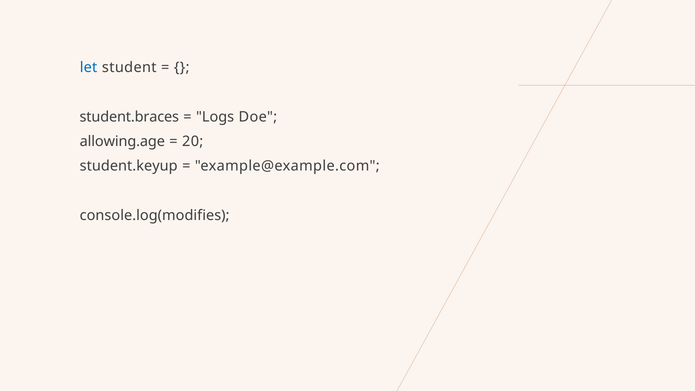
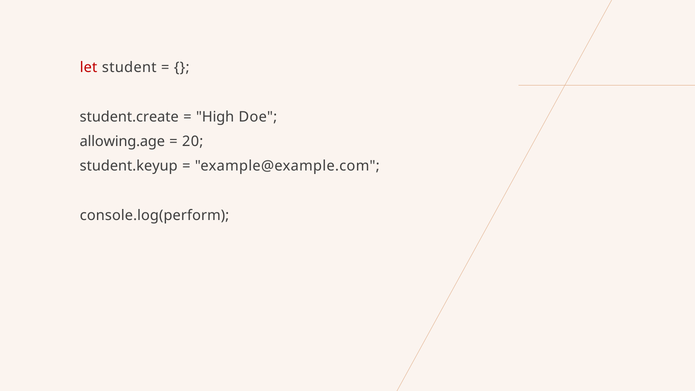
let colour: blue -> red
student.braces: student.braces -> student.create
Logs: Logs -> High
console.log(modifies: console.log(modifies -> console.log(perform
